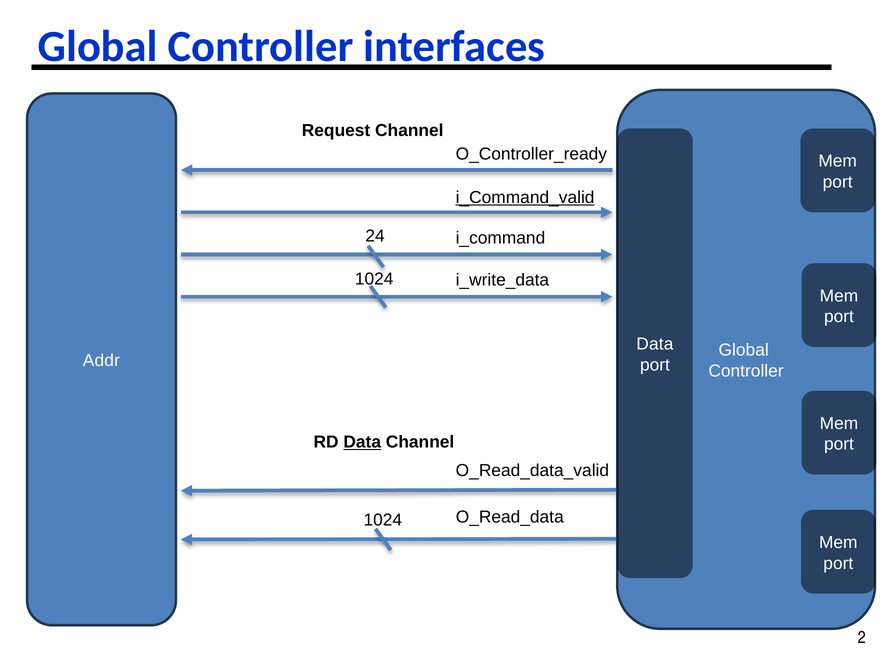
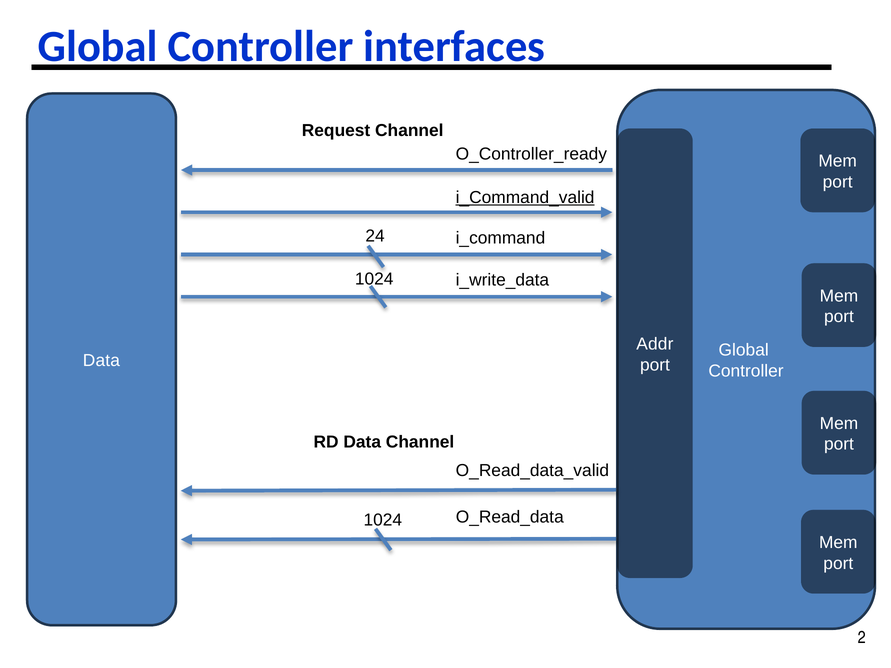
Data at (655, 344): Data -> Addr
Addr at (101, 361): Addr -> Data
Data at (362, 442) underline: present -> none
